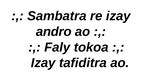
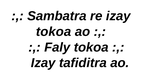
andro at (54, 32): andro -> tokoa
